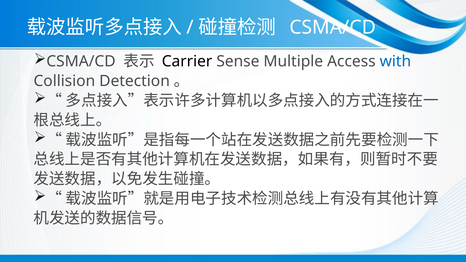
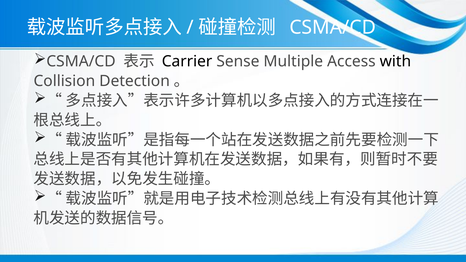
with colour: blue -> black
